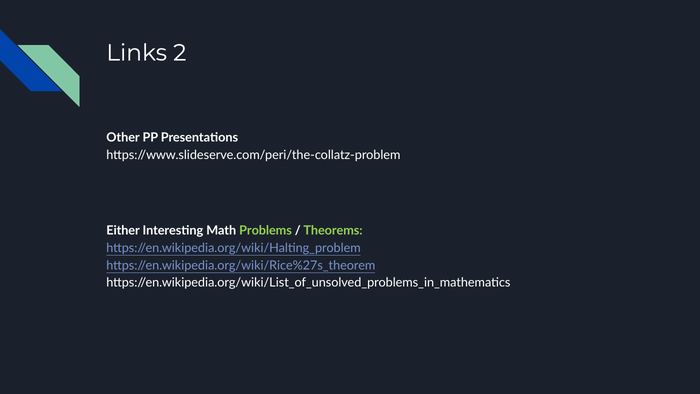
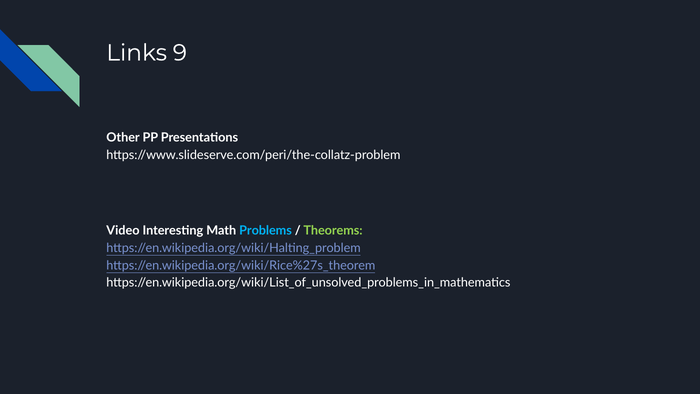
2: 2 -> 9
Either: Either -> Video
Problems colour: light green -> light blue
